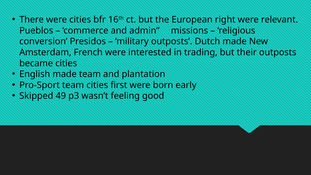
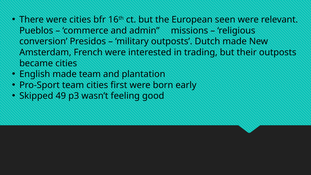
right: right -> seen
